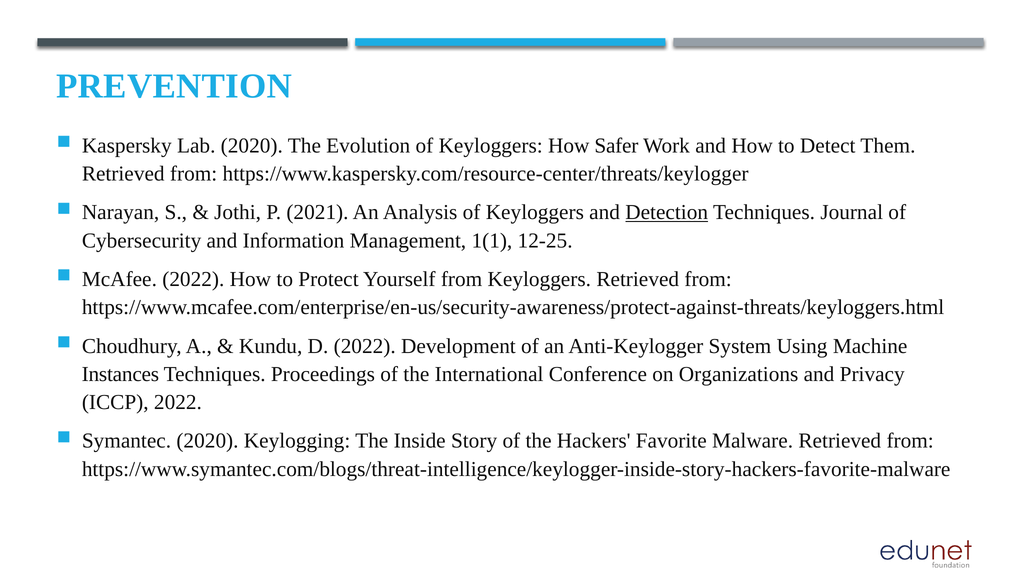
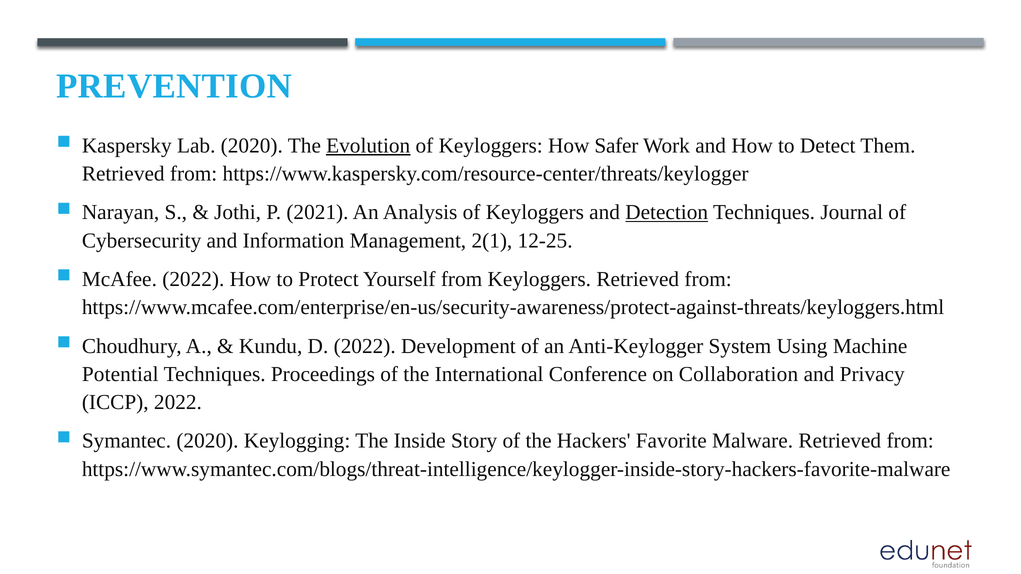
Evolution underline: none -> present
1(1: 1(1 -> 2(1
Instances: Instances -> Potential
Organizations: Organizations -> Collaboration
